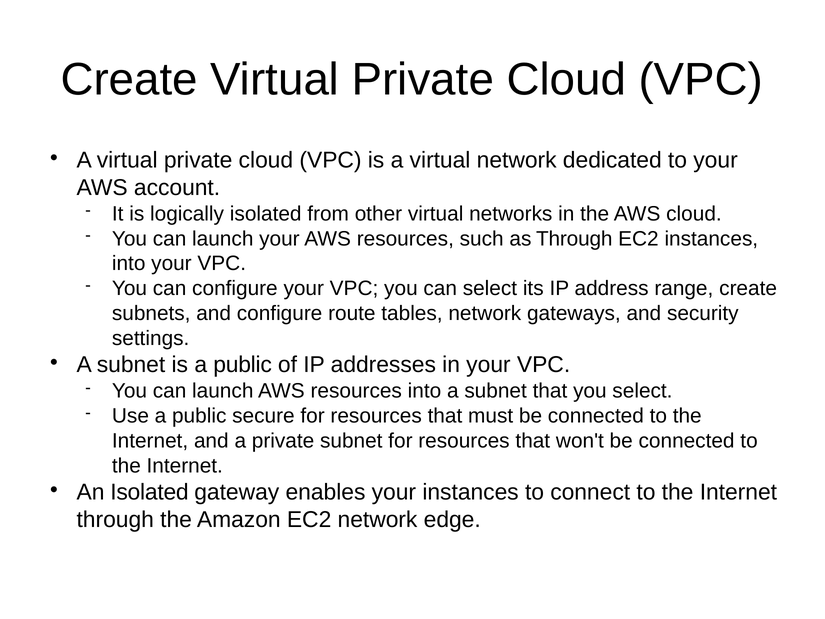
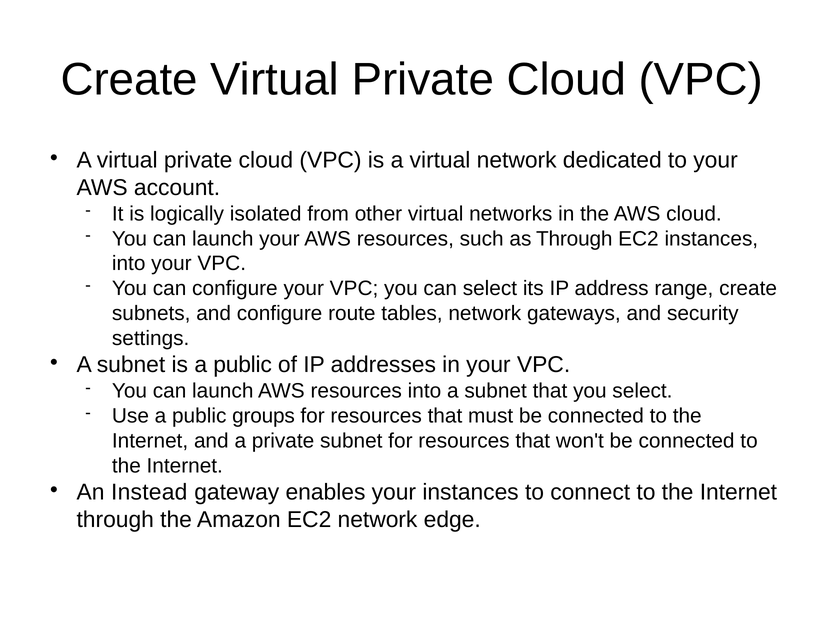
secure: secure -> groups
An Isolated: Isolated -> Instead
